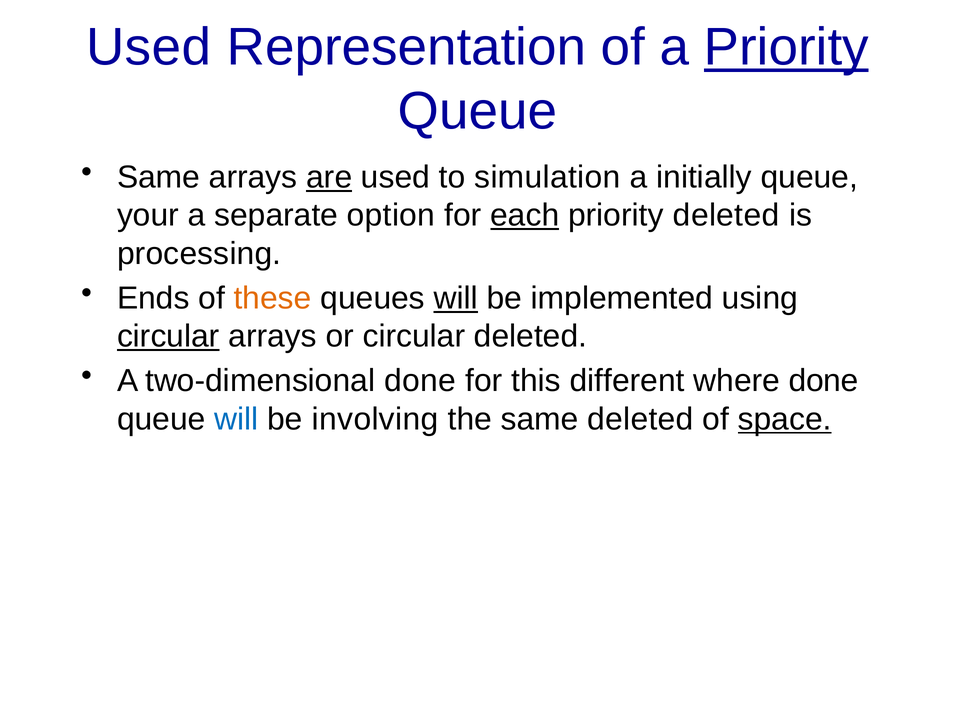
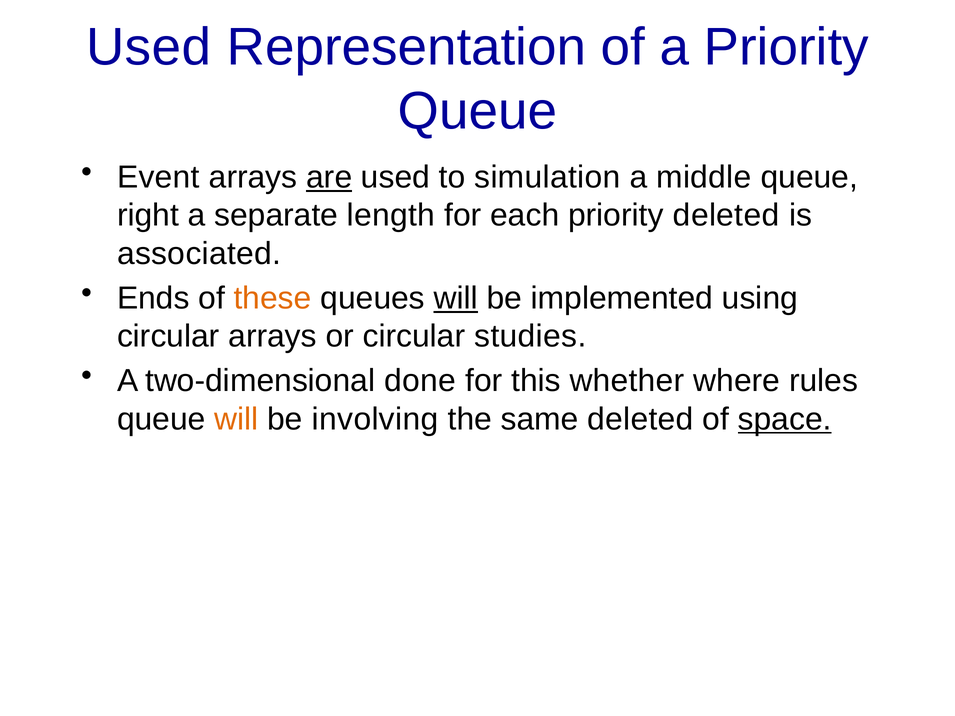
Priority at (786, 47) underline: present -> none
Same at (159, 177): Same -> Event
initially: initially -> middle
your: your -> right
option: option -> length
each underline: present -> none
processing: processing -> associated
circular at (168, 336) underline: present -> none
circular deleted: deleted -> studies
different: different -> whether
where done: done -> rules
will at (236, 419) colour: blue -> orange
